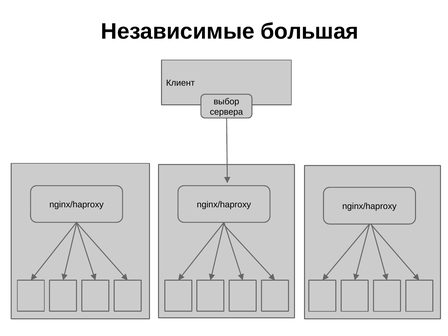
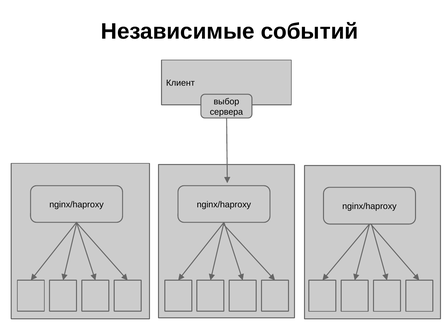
большая: большая -> событий
